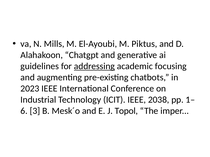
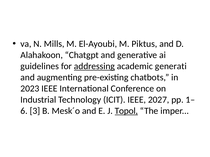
focusing: focusing -> generati
2038: 2038 -> 2027
Topol underline: none -> present
